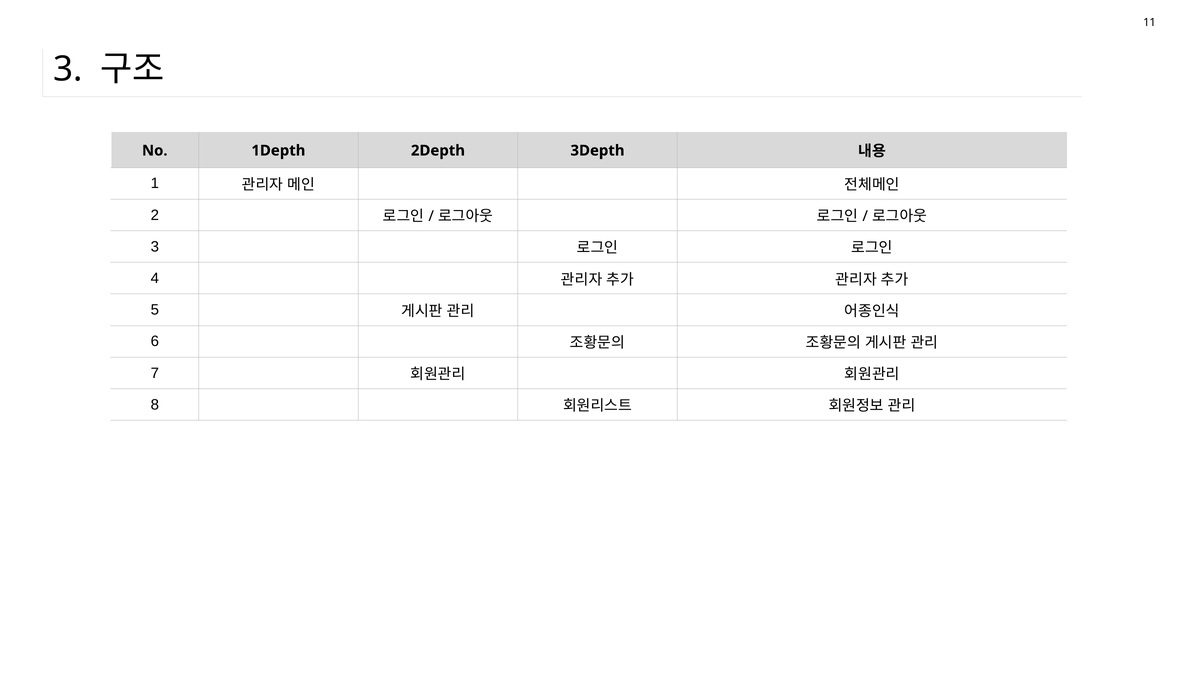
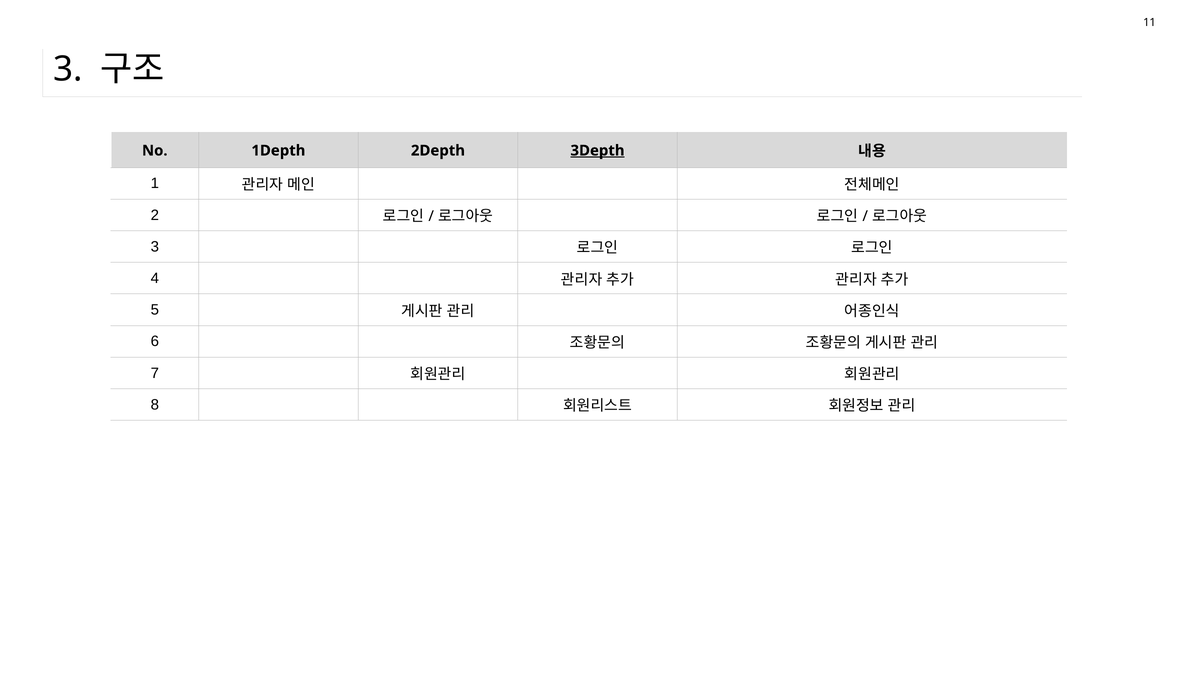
3Depth underline: none -> present
